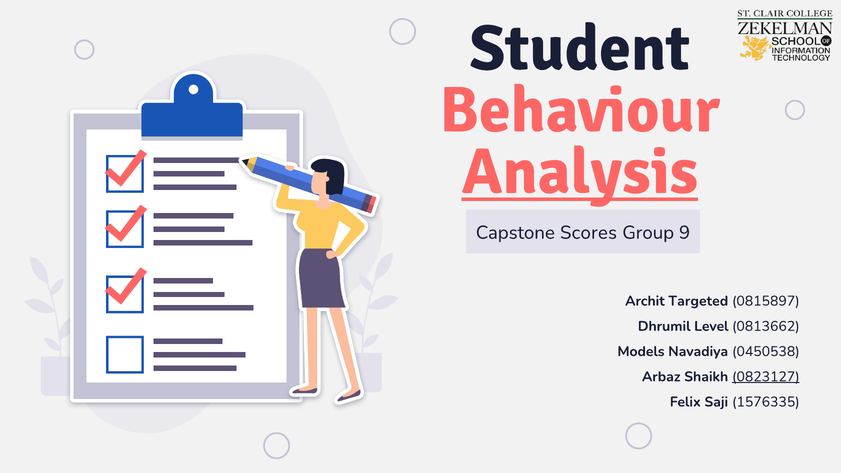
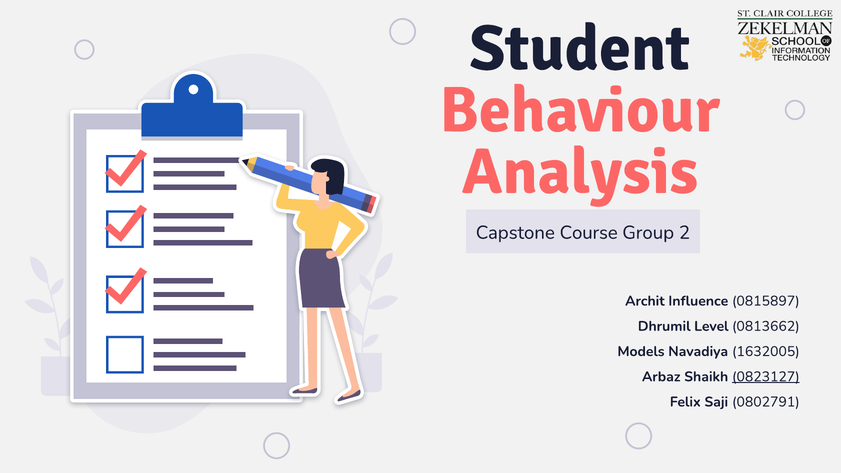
Analysis underline: present -> none
Scores: Scores -> Course
9: 9 -> 2
Targeted: Targeted -> Influence
0450538: 0450538 -> 1632005
1576335: 1576335 -> 0802791
